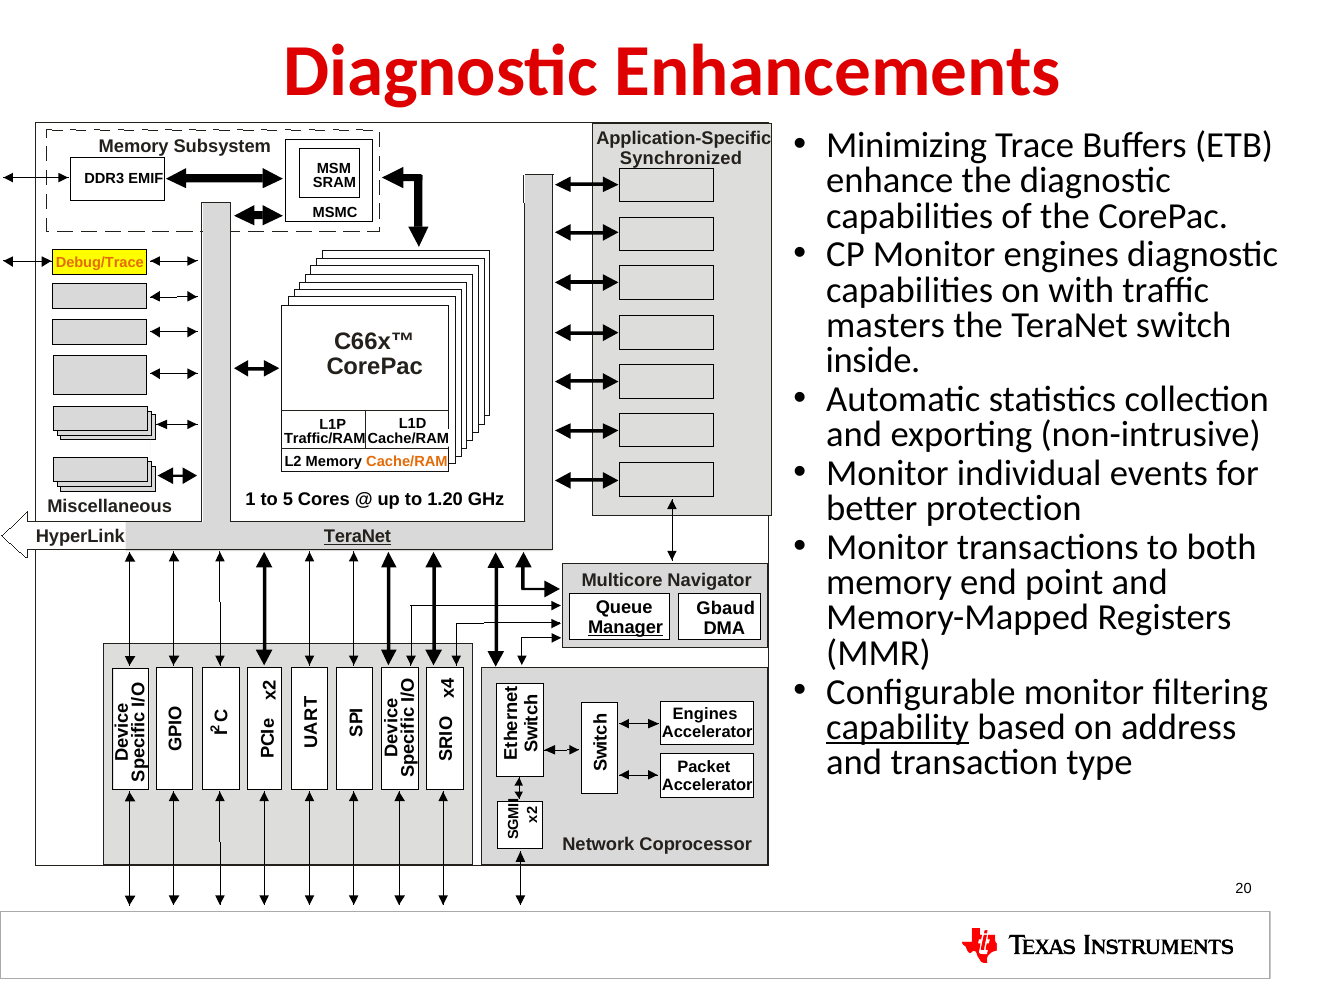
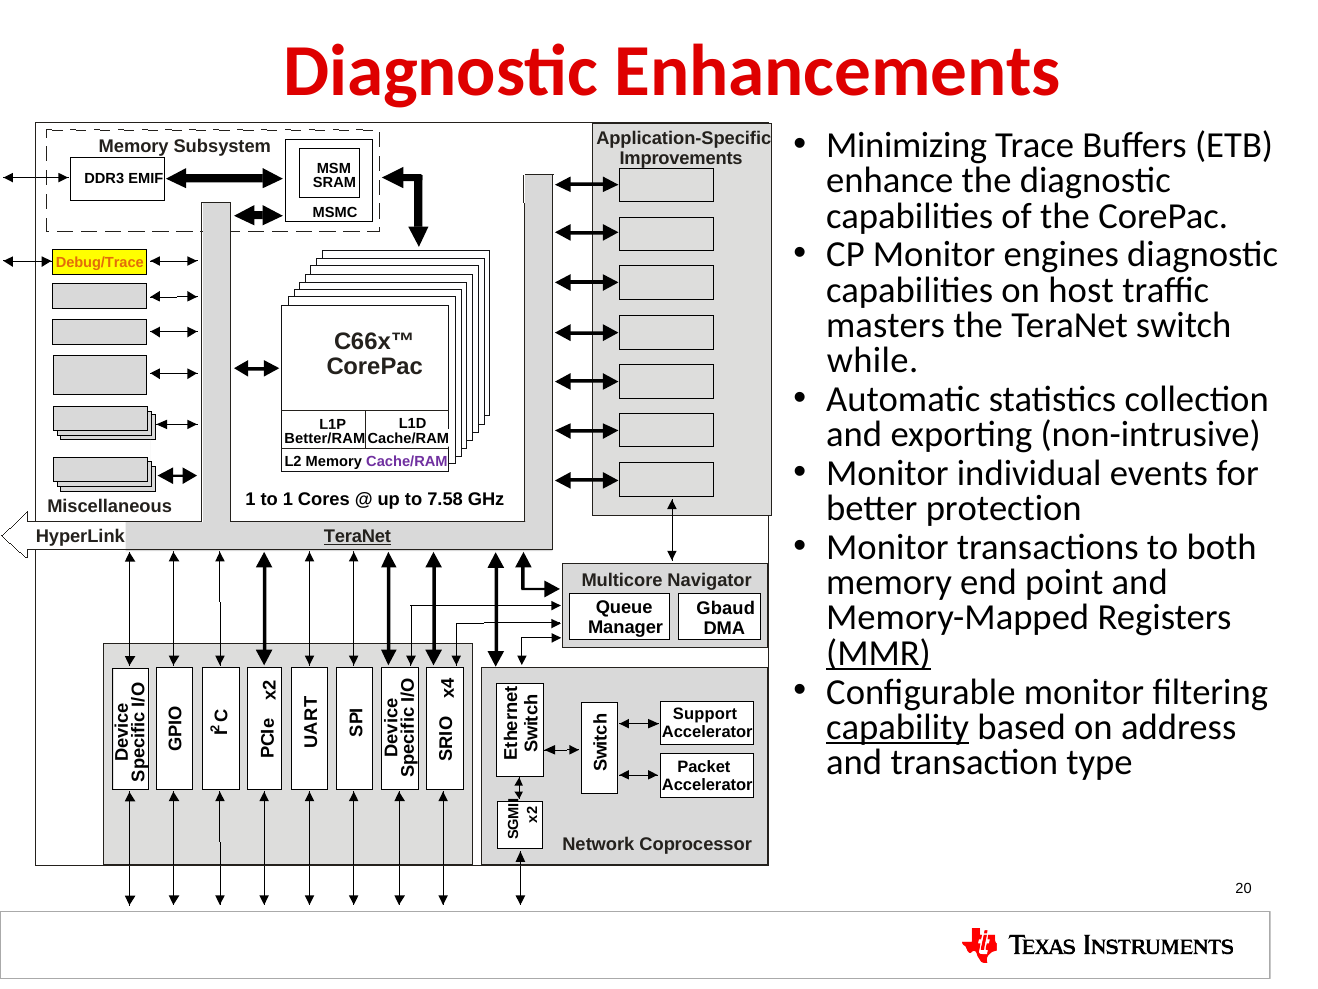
Synchronized: Synchronized -> Improvements
with: with -> host
inside: inside -> while
Traffic/RAM: Traffic/RAM -> Better/RAM
Cache/RAM at (407, 461) colour: orange -> purple
to 5: 5 -> 1
1.20: 1.20 -> 7.58
Manager underline: present -> none
MMR underline: none -> present
Engines at (705, 714): Engines -> Support
